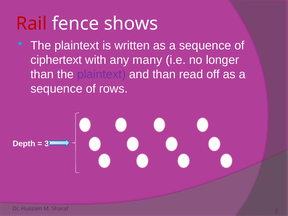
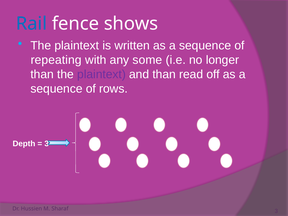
Rail colour: red -> blue
ciphertext: ciphertext -> repeating
many: many -> some
